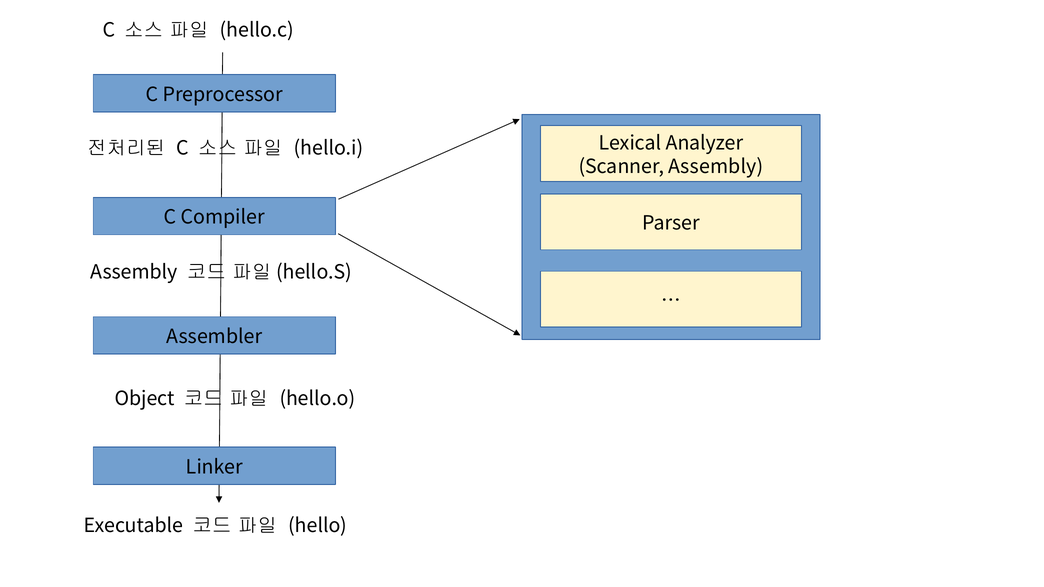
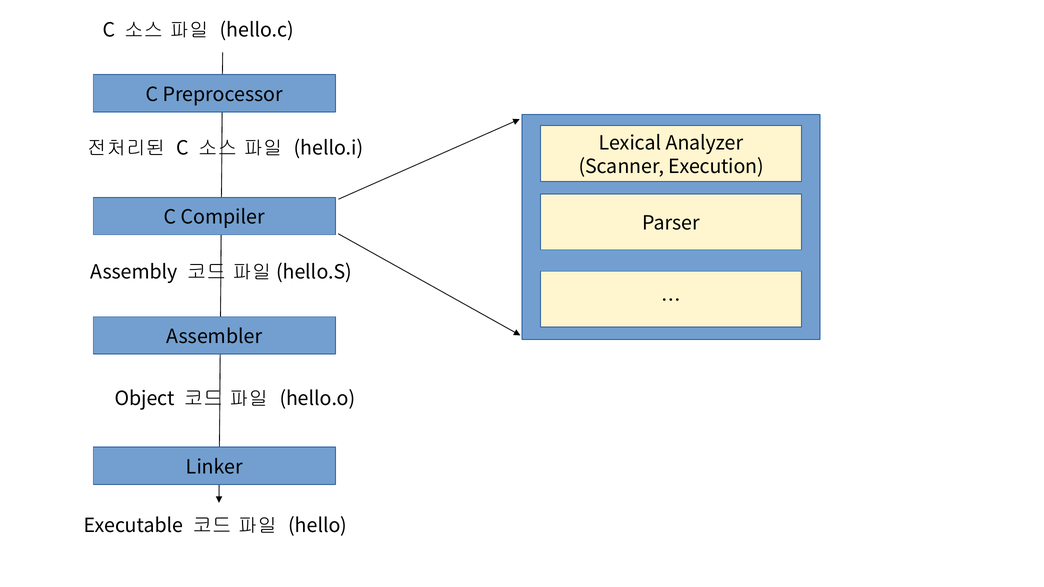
Scanner Assembly: Assembly -> Execution
